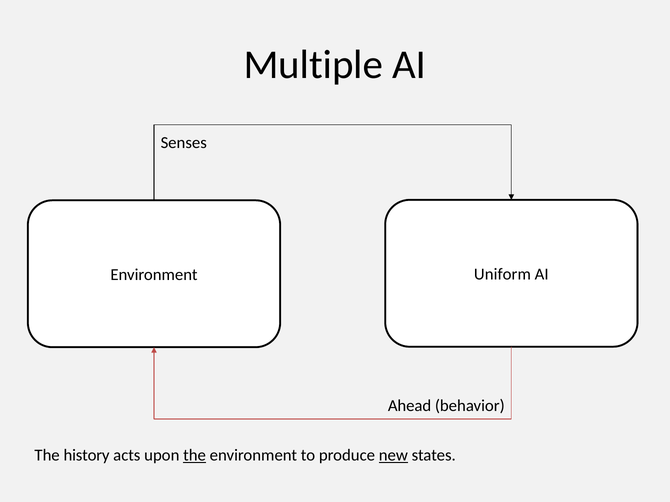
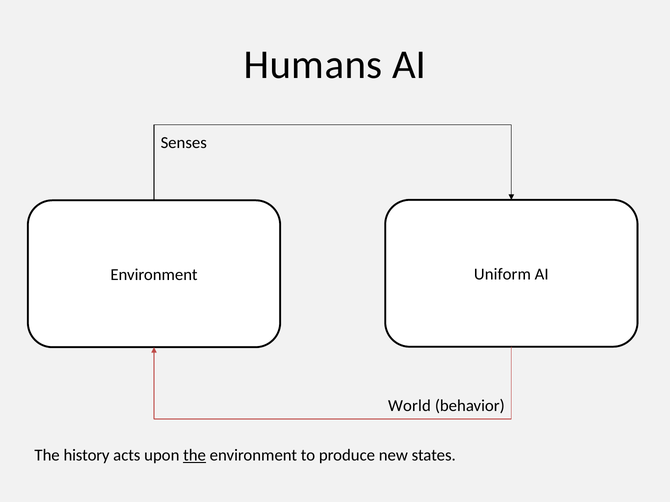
Multiple: Multiple -> Humans
Ahead: Ahead -> World
new underline: present -> none
